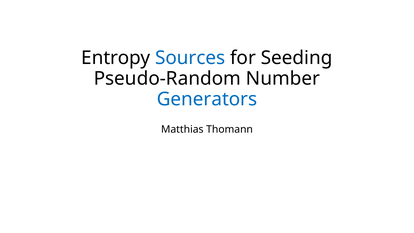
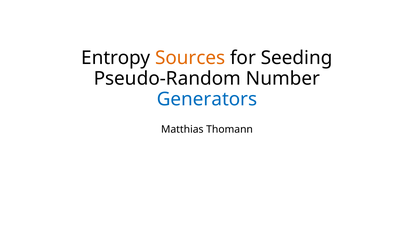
Sources colour: blue -> orange
